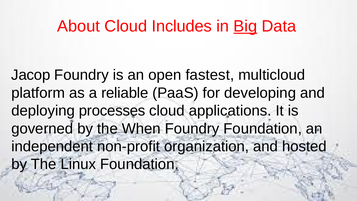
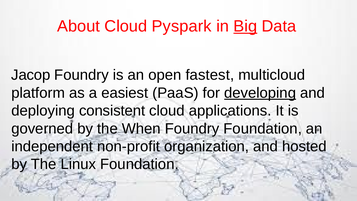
Includes: Includes -> Pyspark
reliable: reliable -> easiest
developing underline: none -> present
processes: processes -> consistent
